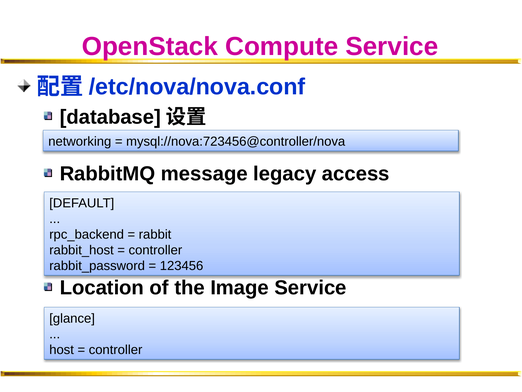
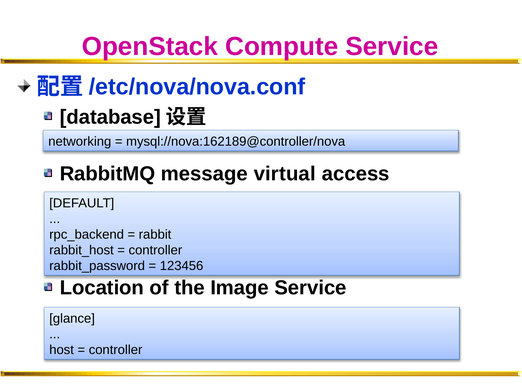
mysql://nova:723456@controller/nova: mysql://nova:723456@controller/nova -> mysql://nova:162189@controller/nova
legacy: legacy -> virtual
